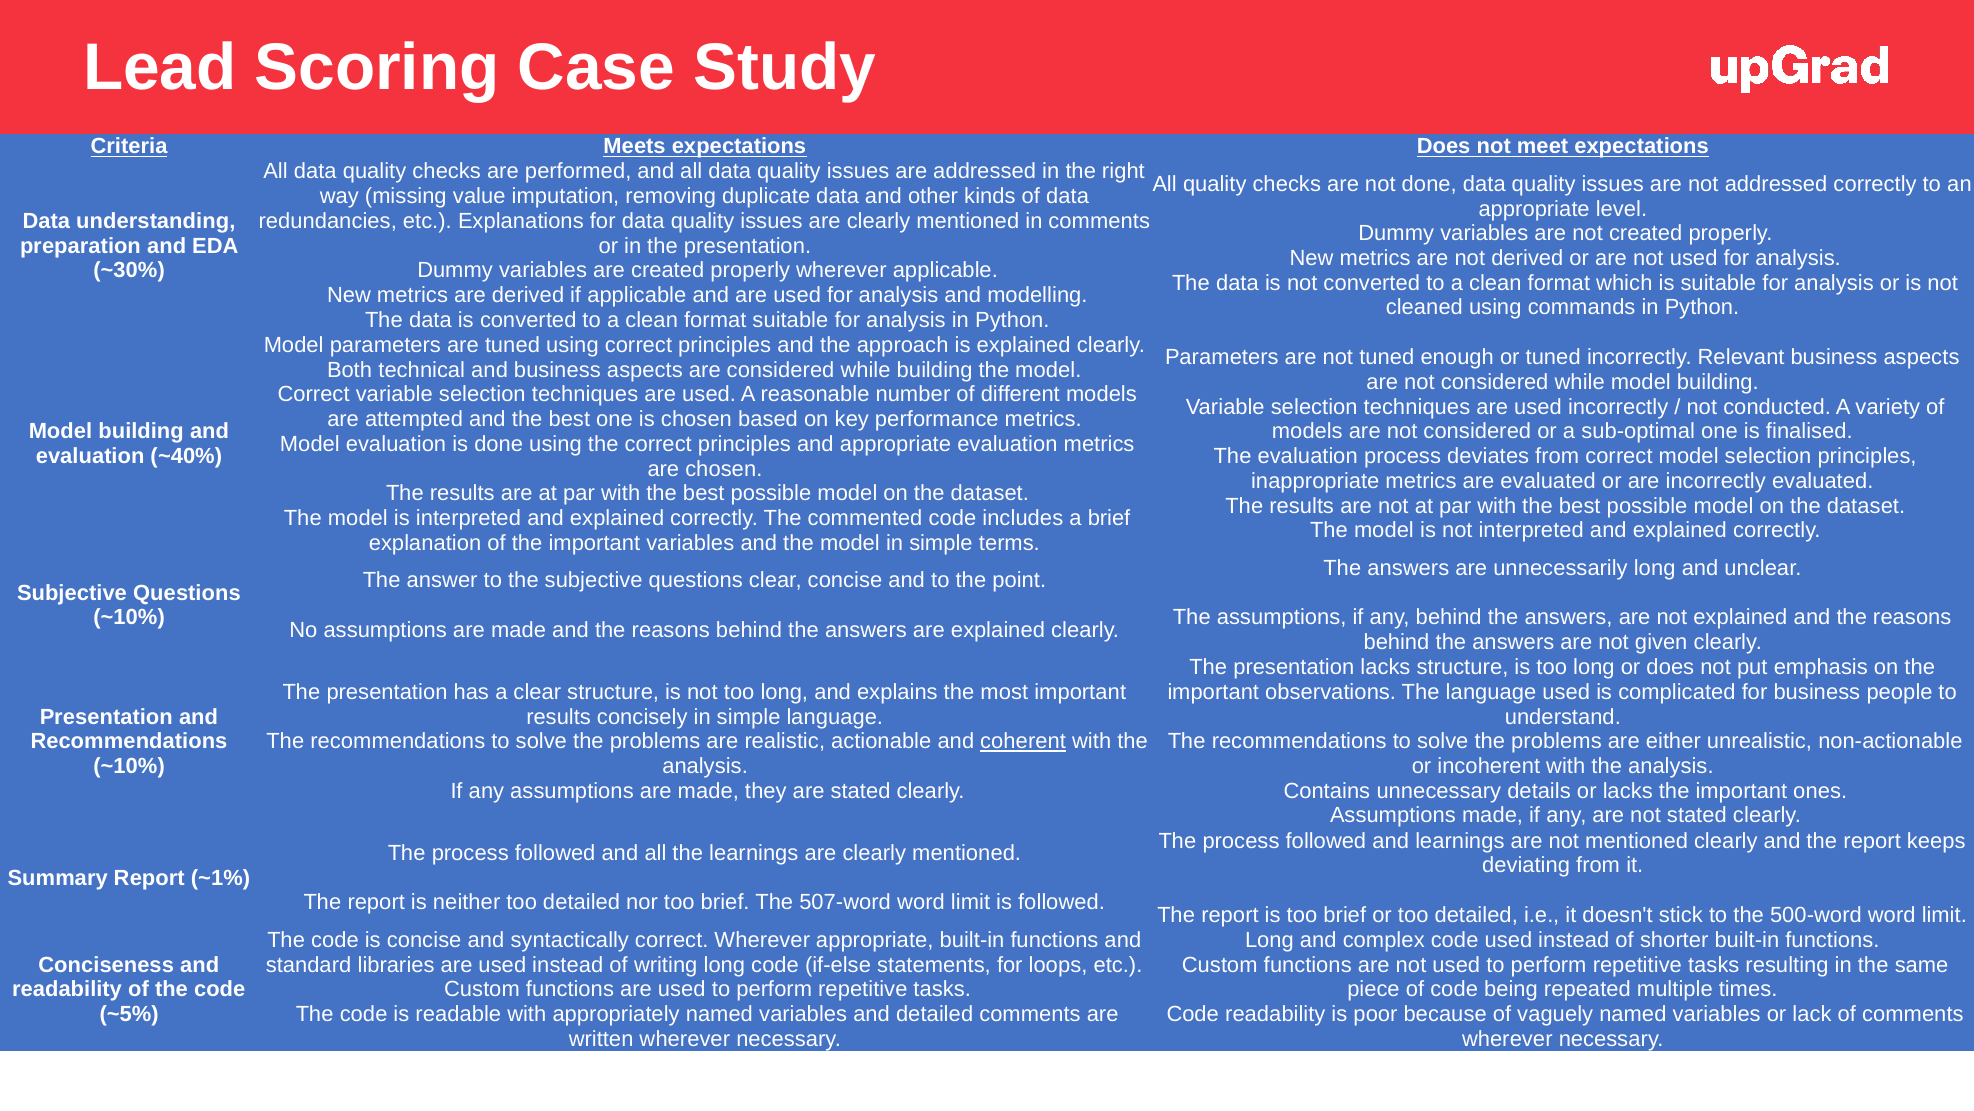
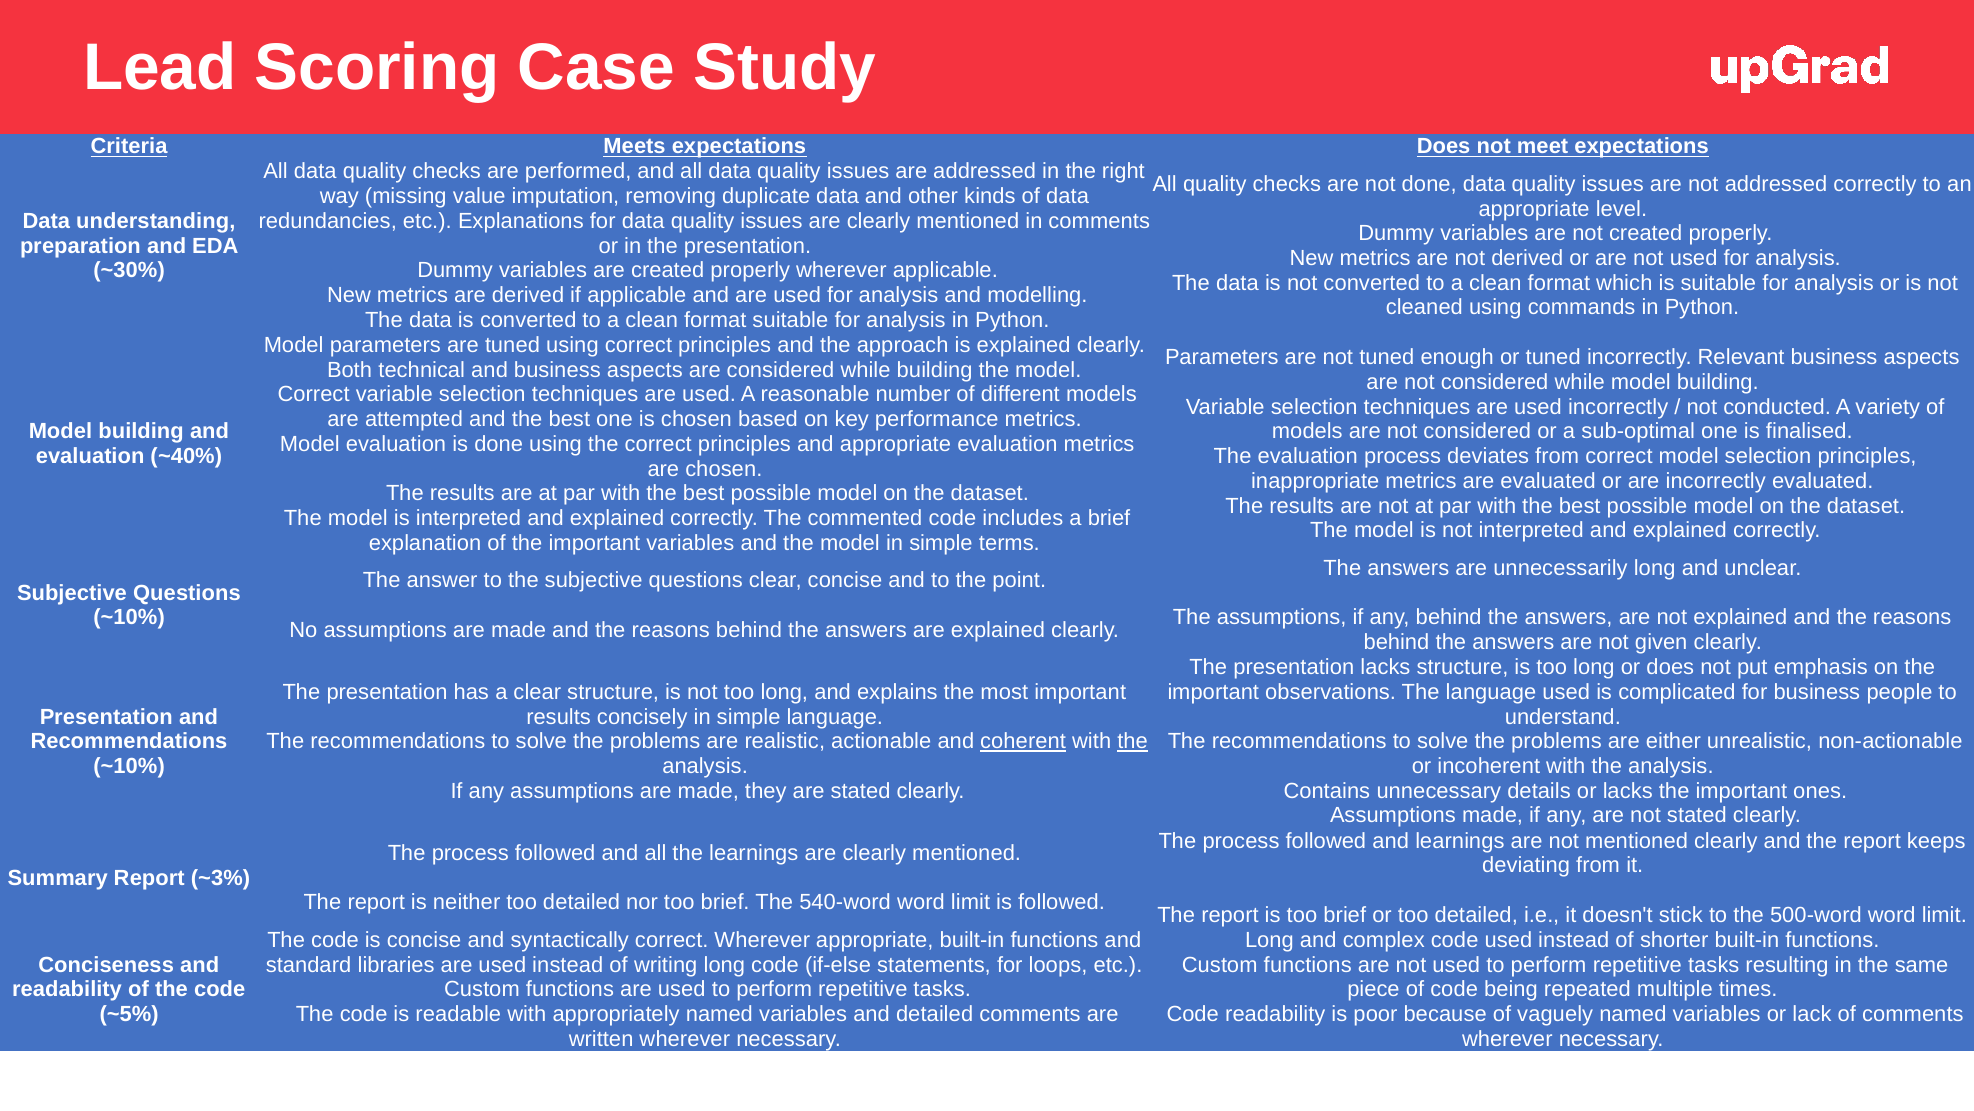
the at (1133, 741) underline: none -> present
~1%: ~1% -> ~3%
507-word: 507-word -> 540-word
